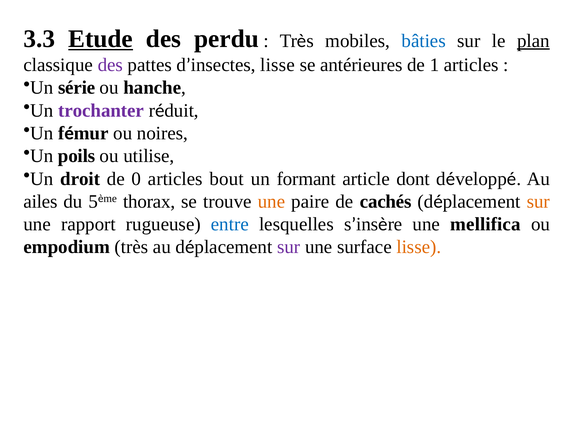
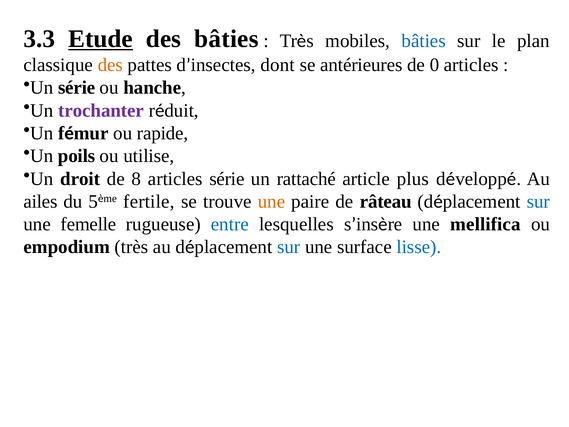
des perdu: perdu -> bâties
plan underline: present -> none
des at (110, 65) colour: purple -> orange
d’insectes lisse: lisse -> dont
1: 1 -> 0
noires: noires -> rapide
0: 0 -> 8
articles bout: bout -> série
formant: formant -> rattaché
dont: dont -> plus
thorax: thorax -> fertile
cachés: cachés -> râteau
sur at (538, 201) colour: orange -> blue
rapport: rapport -> femelle
sur at (289, 247) colour: purple -> blue
lisse at (419, 247) colour: orange -> blue
